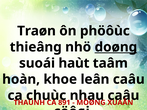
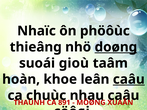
Traøn: Traøn -> Nhaïc
haùt: haùt -> gioù
caâu at (129, 79) underline: none -> present
